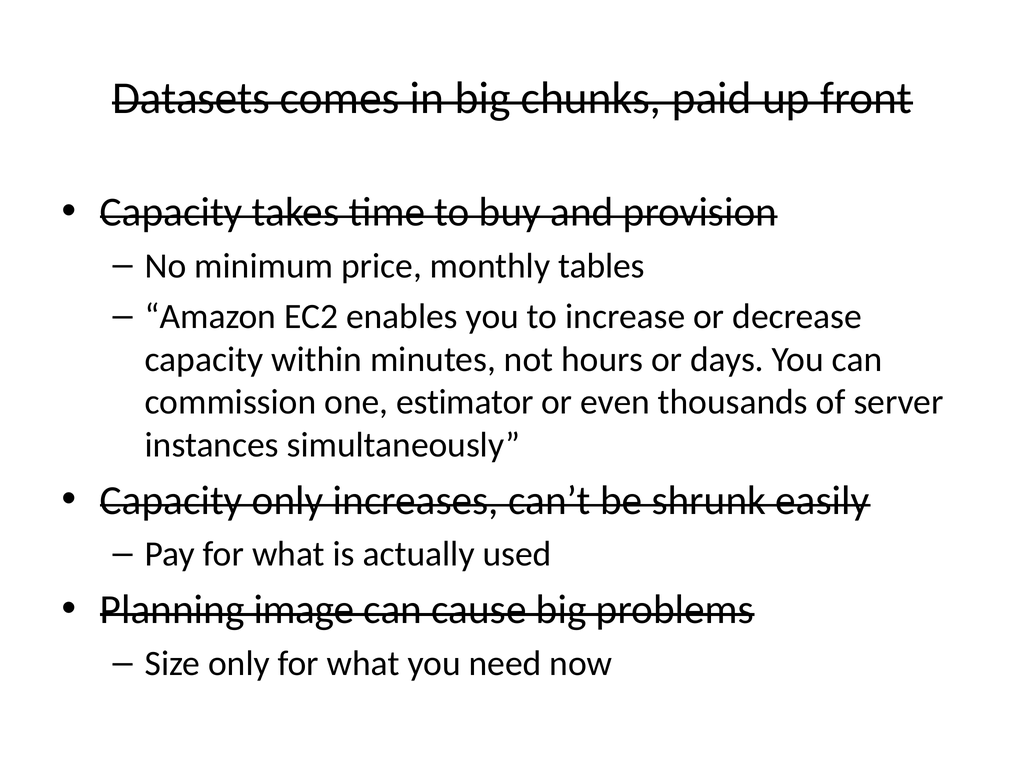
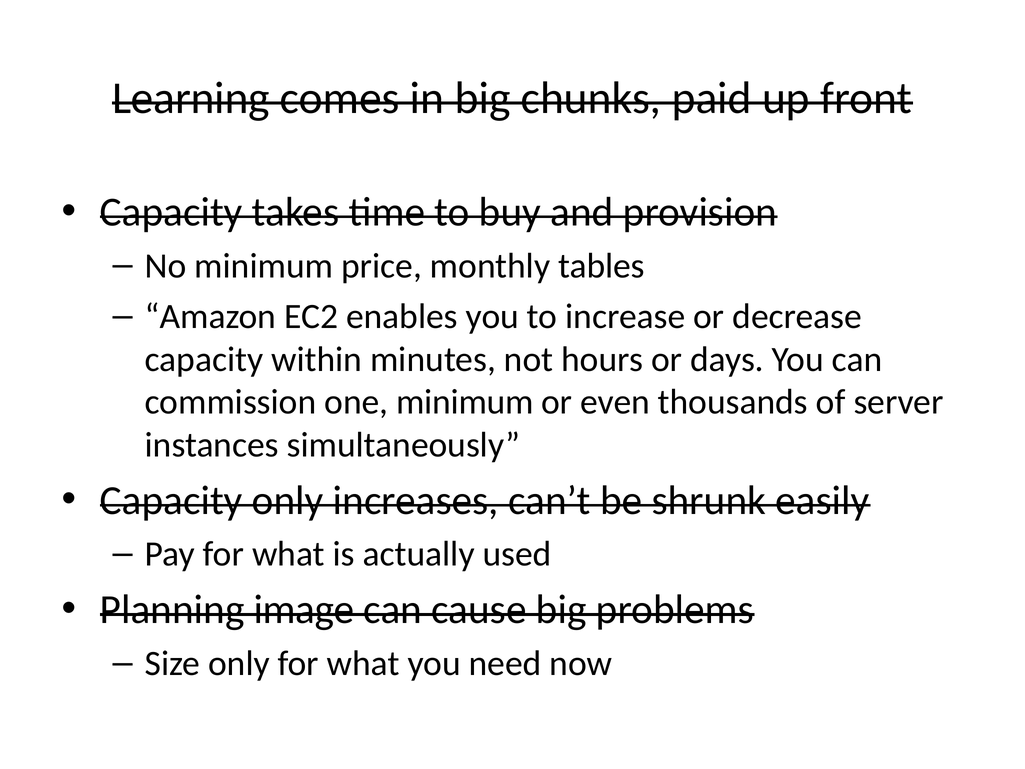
Datasets: Datasets -> Learning
one estimator: estimator -> minimum
